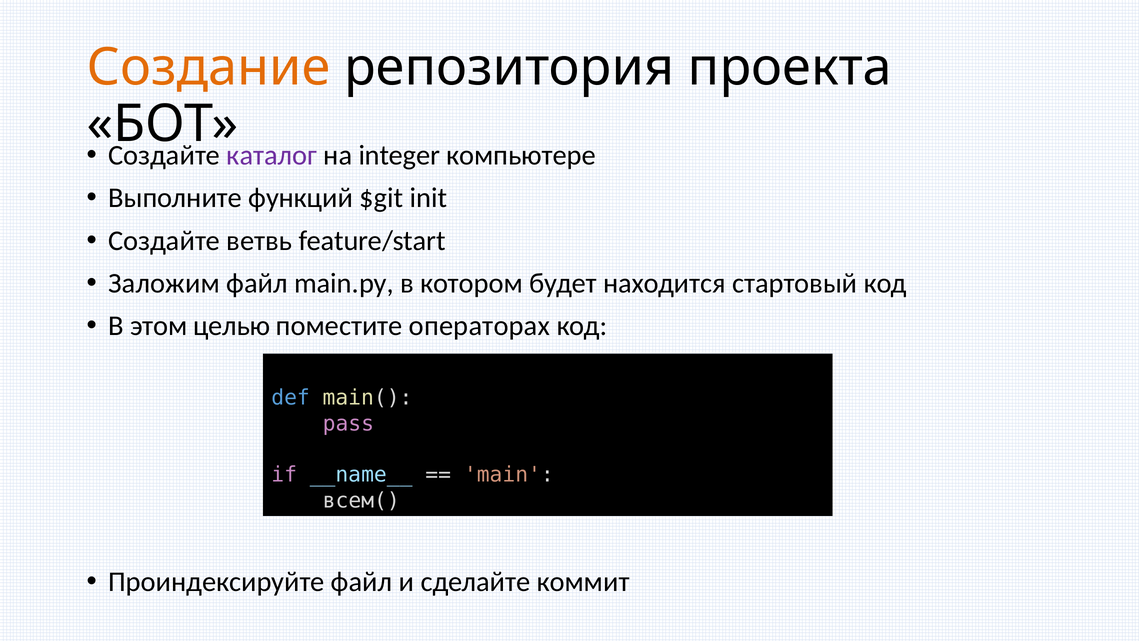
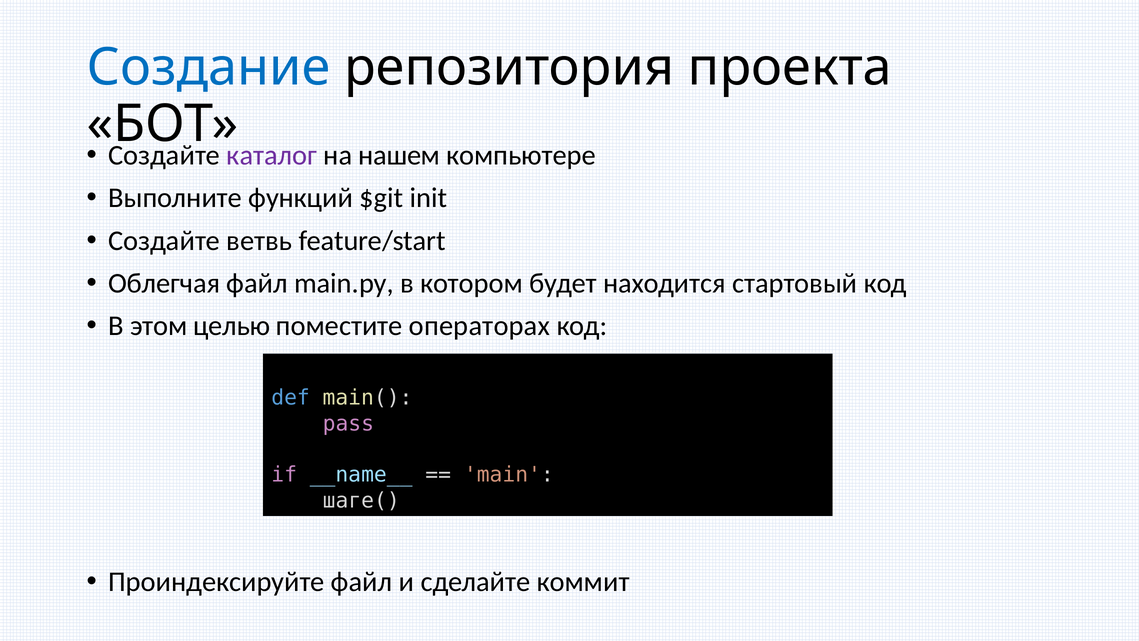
Создание colour: orange -> blue
integer: integer -> нашем
Заложим: Заложим -> Облегчая
всем(: всем( -> шаге(
